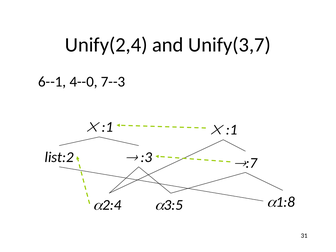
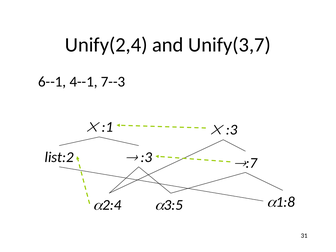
4--0: 4--0 -> 4--1
:1 at (232, 130): :1 -> :3
